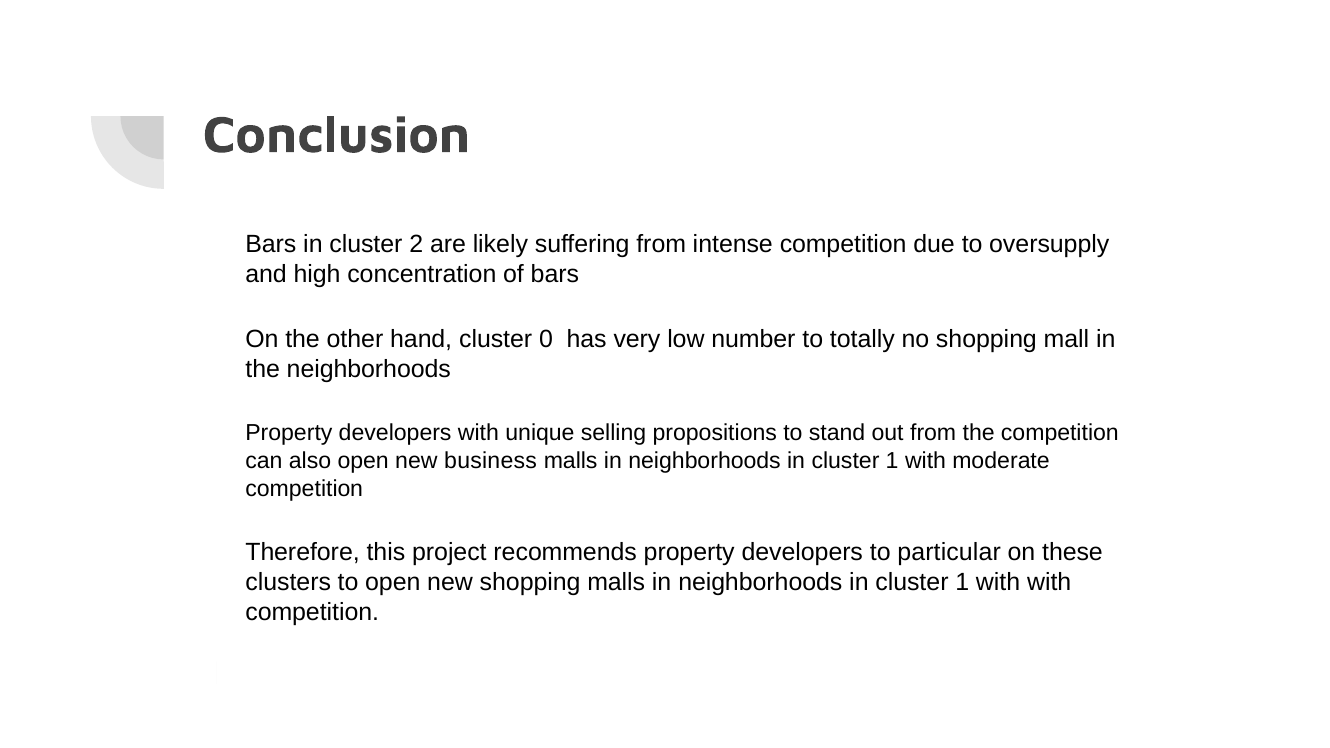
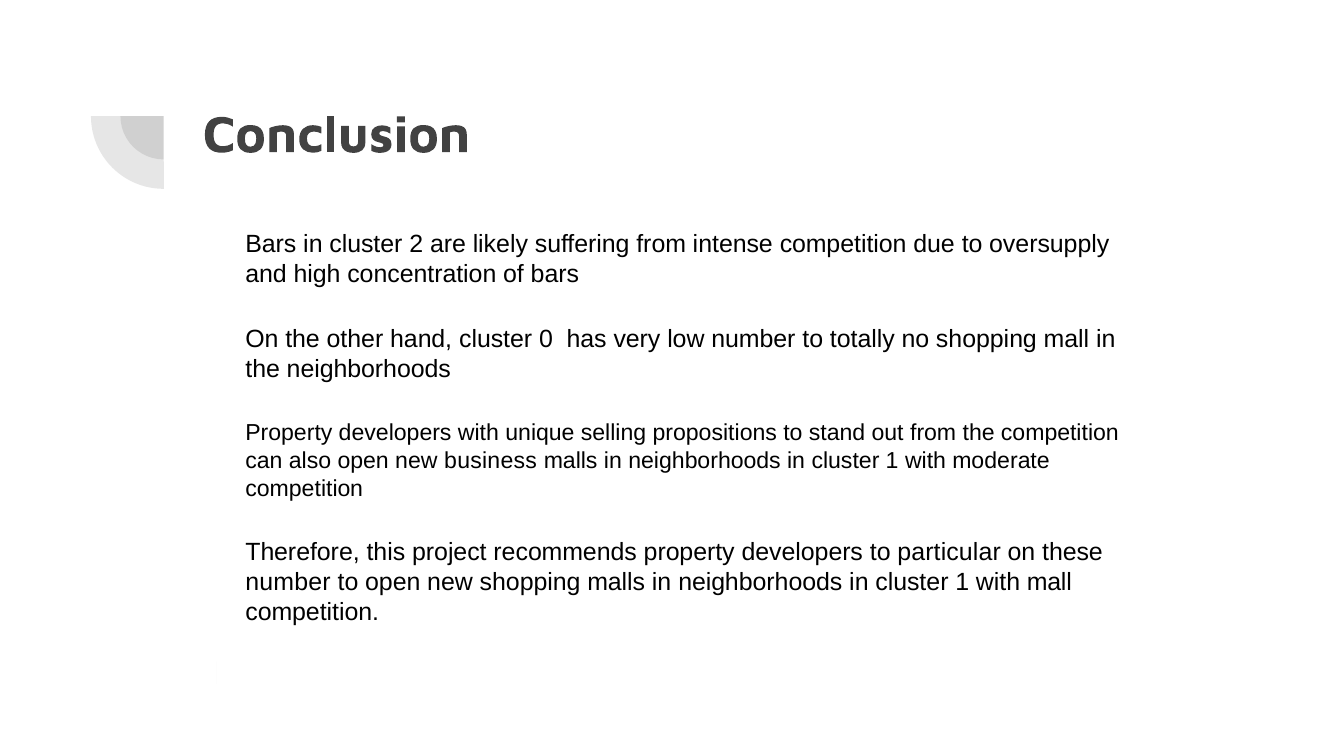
clusters at (288, 583): clusters -> number
with with: with -> mall
